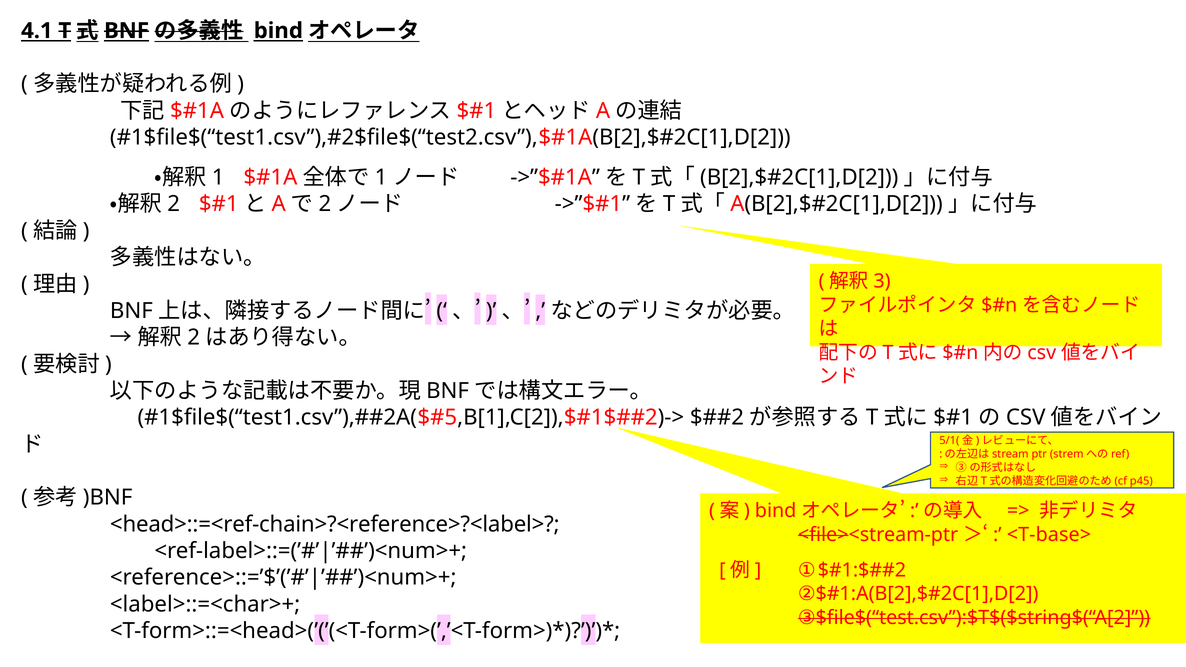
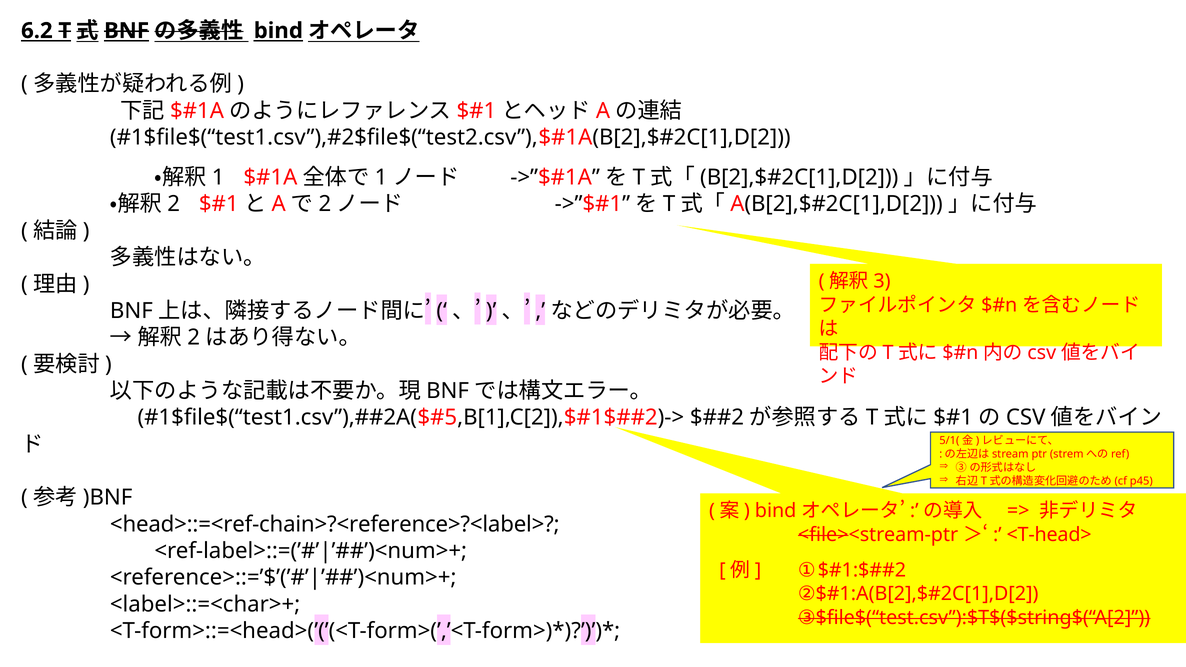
4.1: 4.1 -> 6.2
<T-base>: <T-base> -> <T-head>
